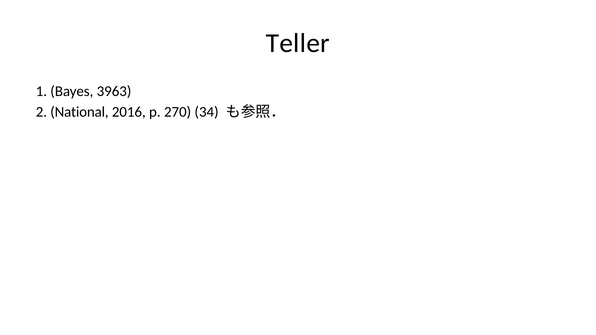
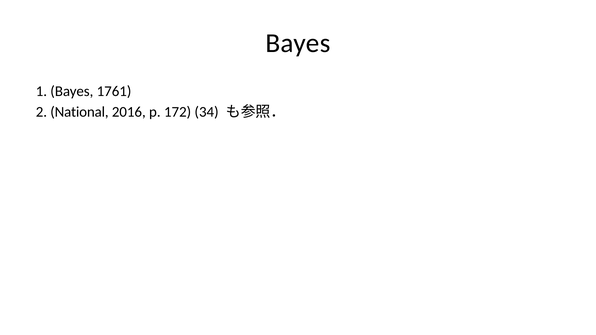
Teller at (298, 43): Teller -> Bayes
3963: 3963 -> 1761
270: 270 -> 172
